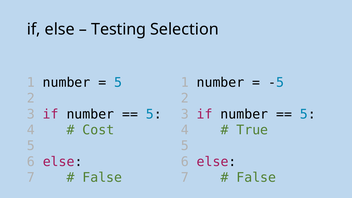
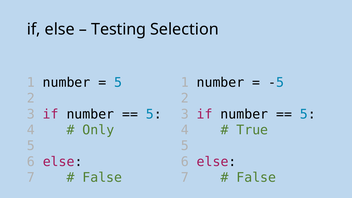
Cost: Cost -> Only
